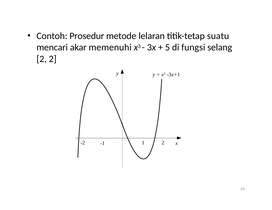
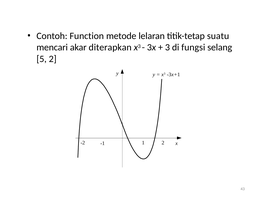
Prosedur: Prosedur -> Function
memenuhi: memenuhi -> diterapkan
5: 5 -> 3
2 at (42, 59): 2 -> 5
